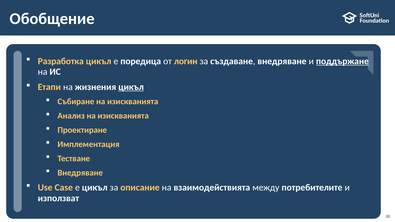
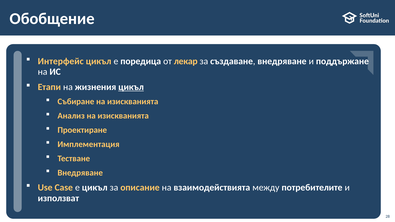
Разработка: Разработка -> Интерфейс
логин: логин -> лекар
поддържане underline: present -> none
